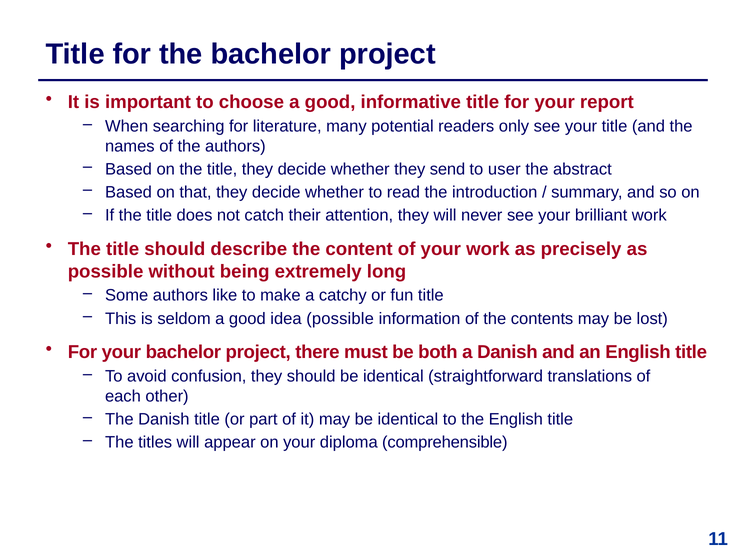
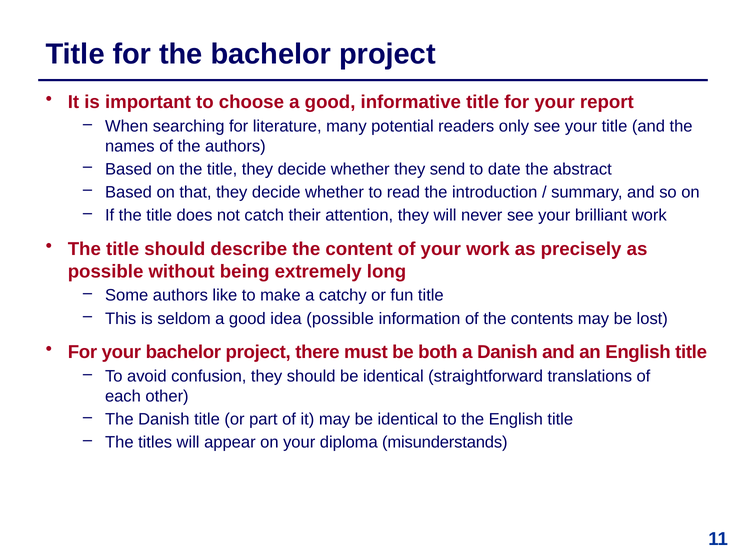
user: user -> date
comprehensible: comprehensible -> misunderstands
